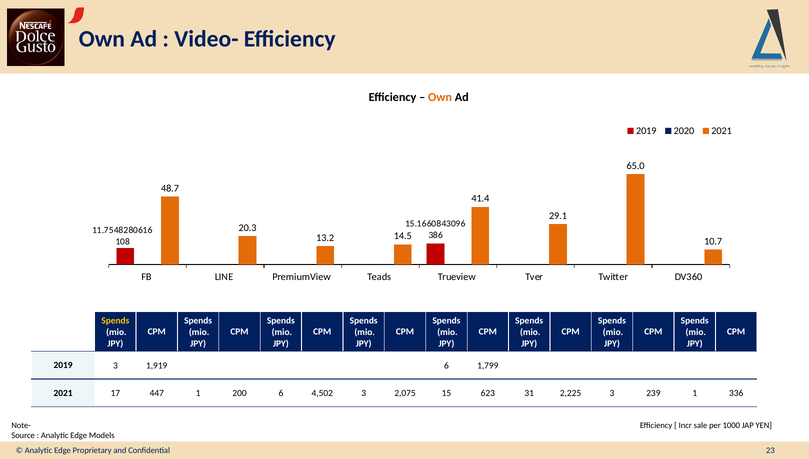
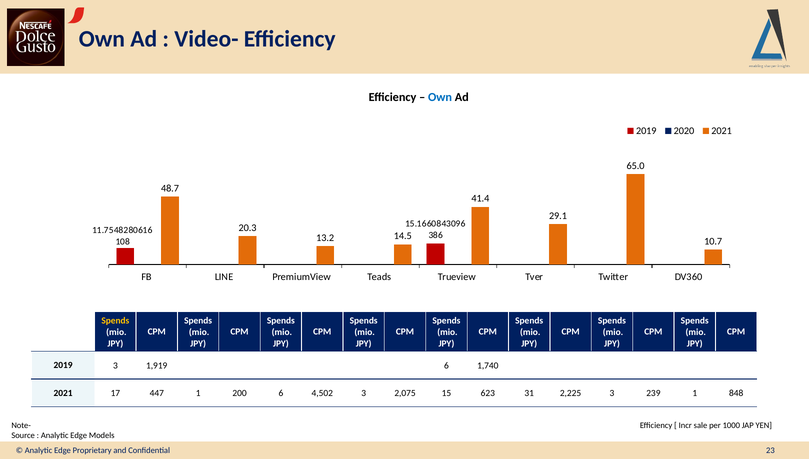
Own at (440, 97) colour: orange -> blue
1,799: 1,799 -> 1,740
336: 336 -> 848
